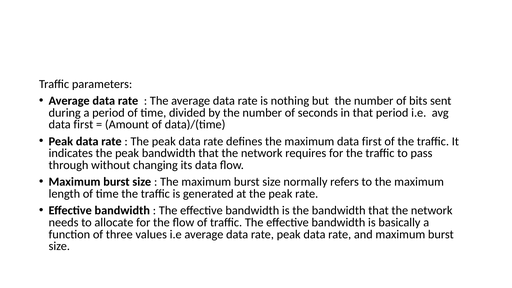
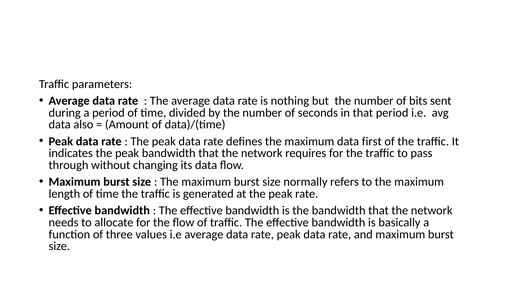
first at (83, 125): first -> also
